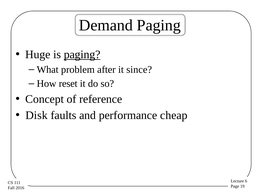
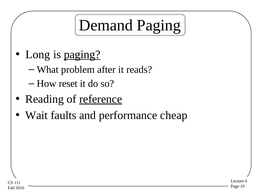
Huge: Huge -> Long
since: since -> reads
Concept: Concept -> Reading
reference underline: none -> present
Disk: Disk -> Wait
